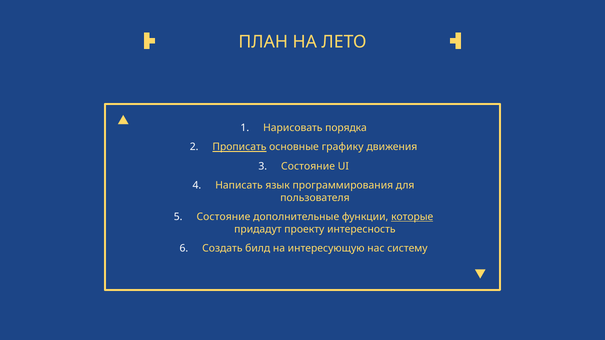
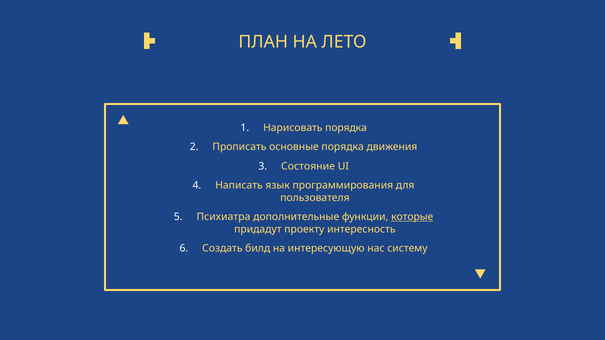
Прописать underline: present -> none
основные графику: графику -> порядка
Состояние at (223, 217): Состояние -> Психиатра
